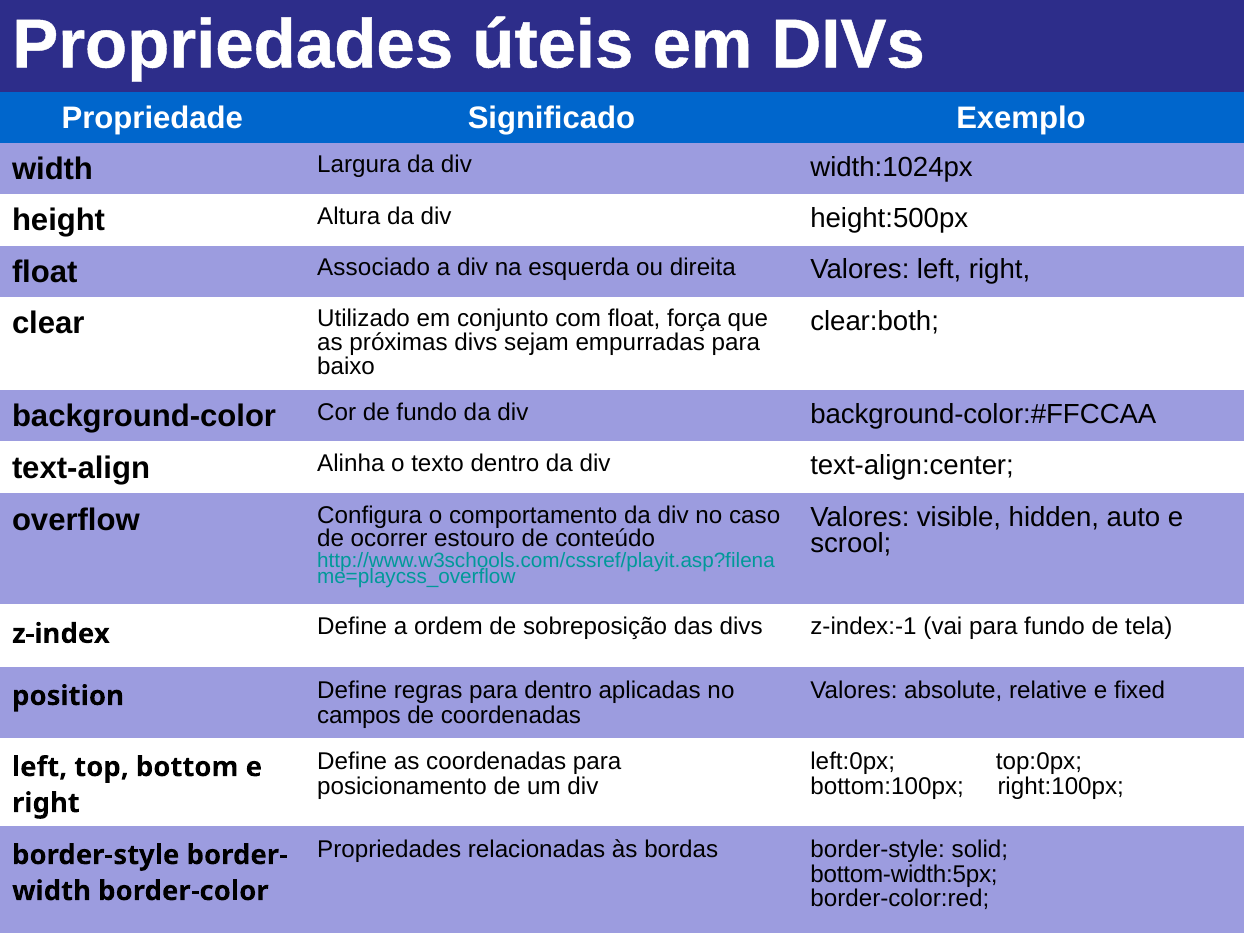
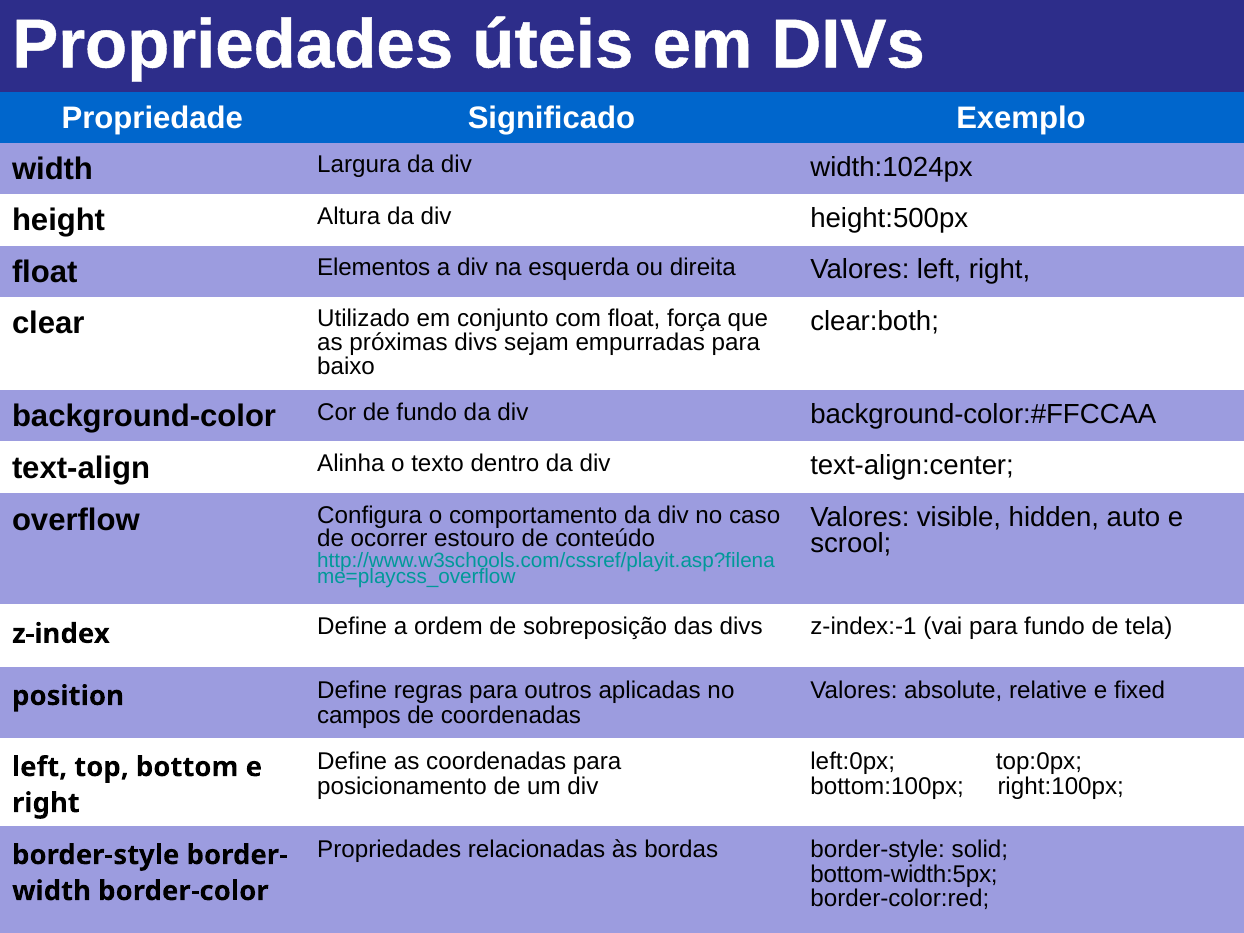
Associado: Associado -> Elementos
para dentro: dentro -> outros
